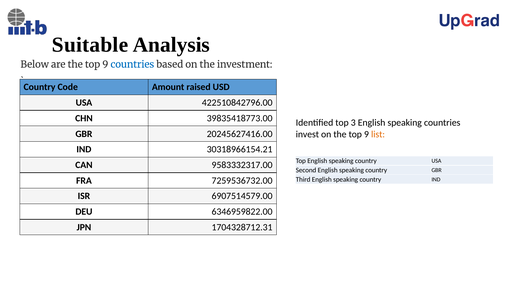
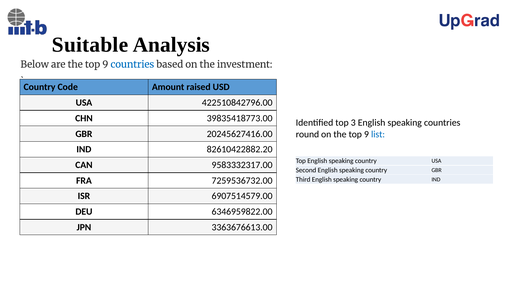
invest: invest -> round
list colour: orange -> blue
30318966154.21: 30318966154.21 -> 82610422882.20
1704328712.31: 1704328712.31 -> 3363676613.00
